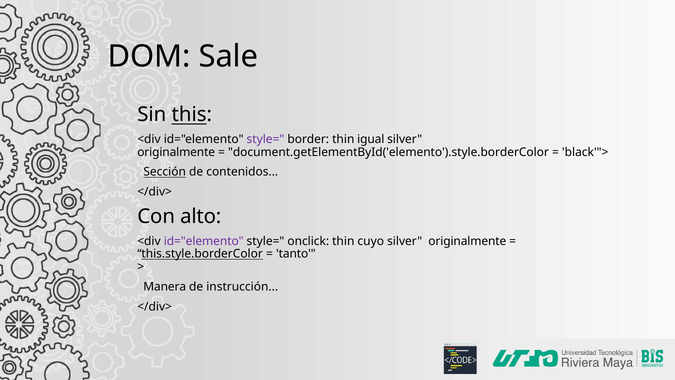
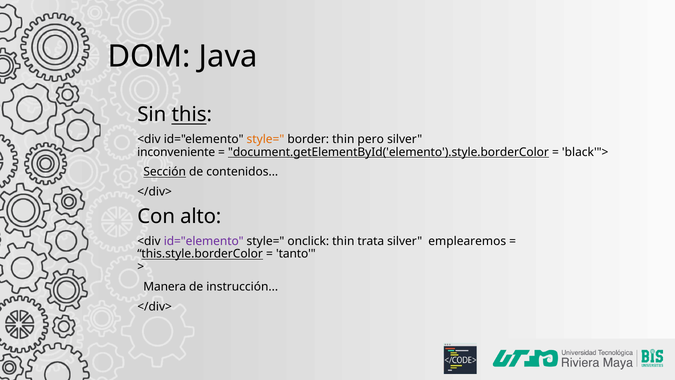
Sale: Sale -> Java
style= at (265, 139) colour: purple -> orange
igual: igual -> pero
originalmente at (176, 152): originalmente -> inconveniente
document.getElementById('elemento').style.borderColor underline: none -> present
cuyo: cuyo -> trata
originalmente at (467, 241): originalmente -> emplearemos
